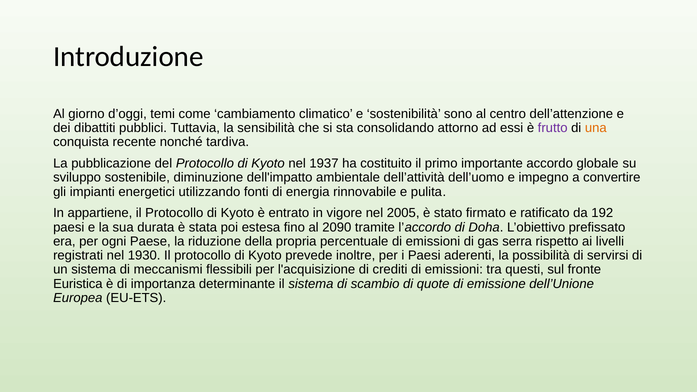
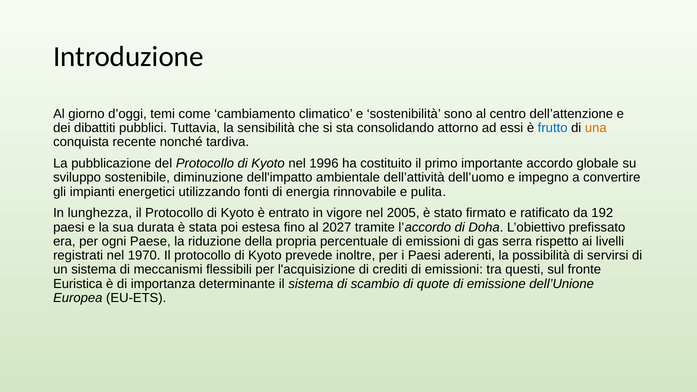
frutto colour: purple -> blue
1937: 1937 -> 1996
appartiene: appartiene -> lunghezza
2090: 2090 -> 2027
1930: 1930 -> 1970
